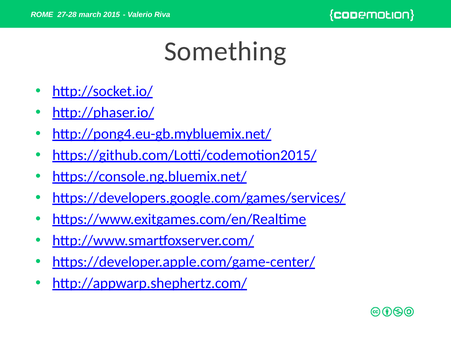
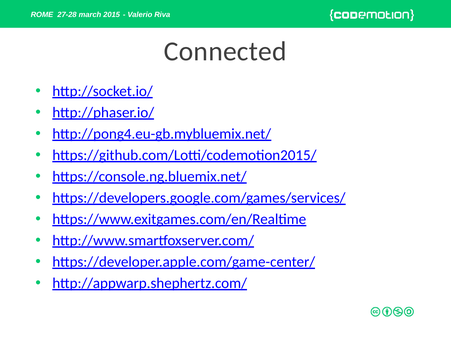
Something: Something -> Connected
